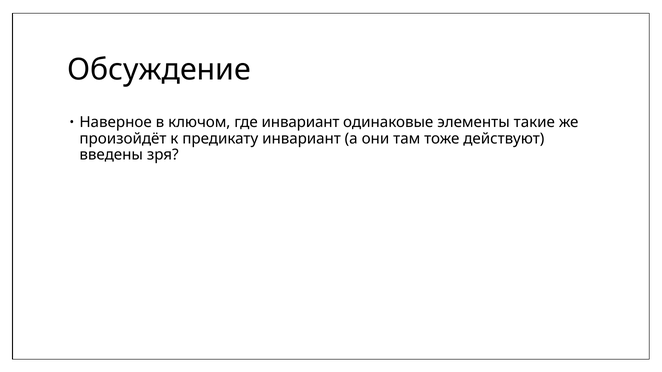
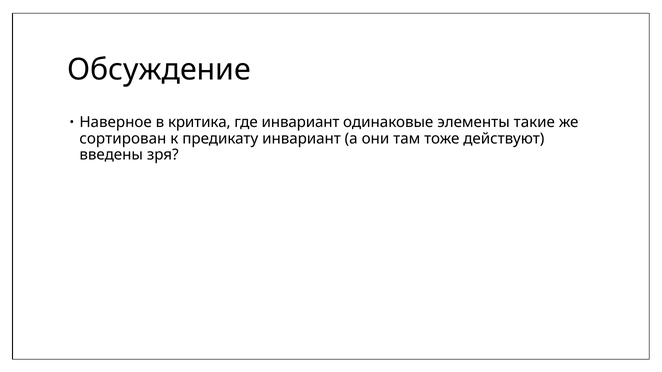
ключом: ключом -> критика
произойдёт: произойдёт -> сортирован
